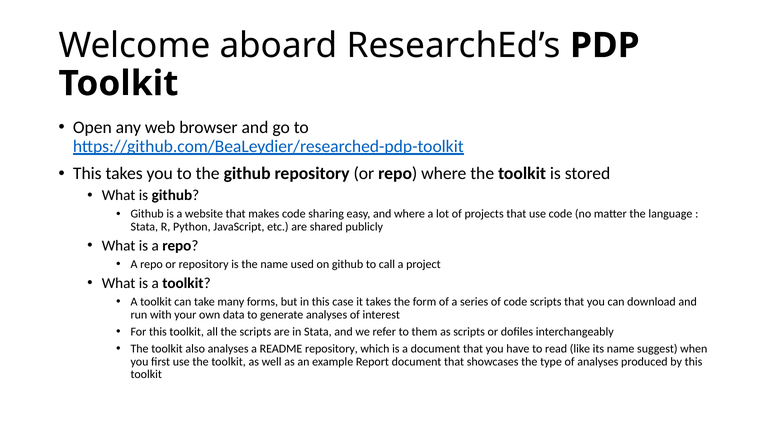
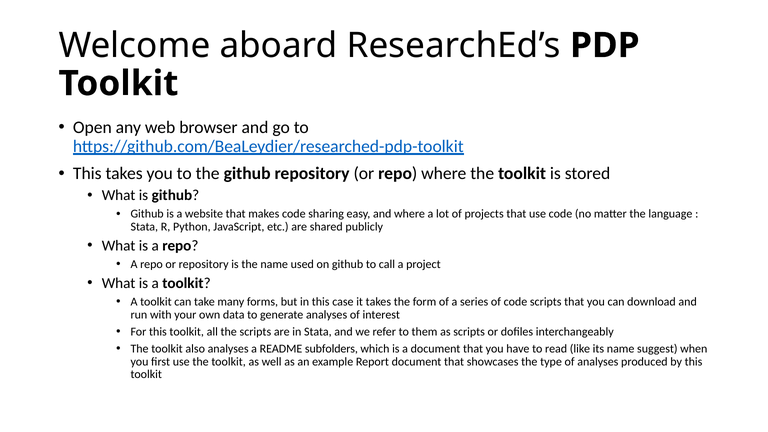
README repository: repository -> subfolders
